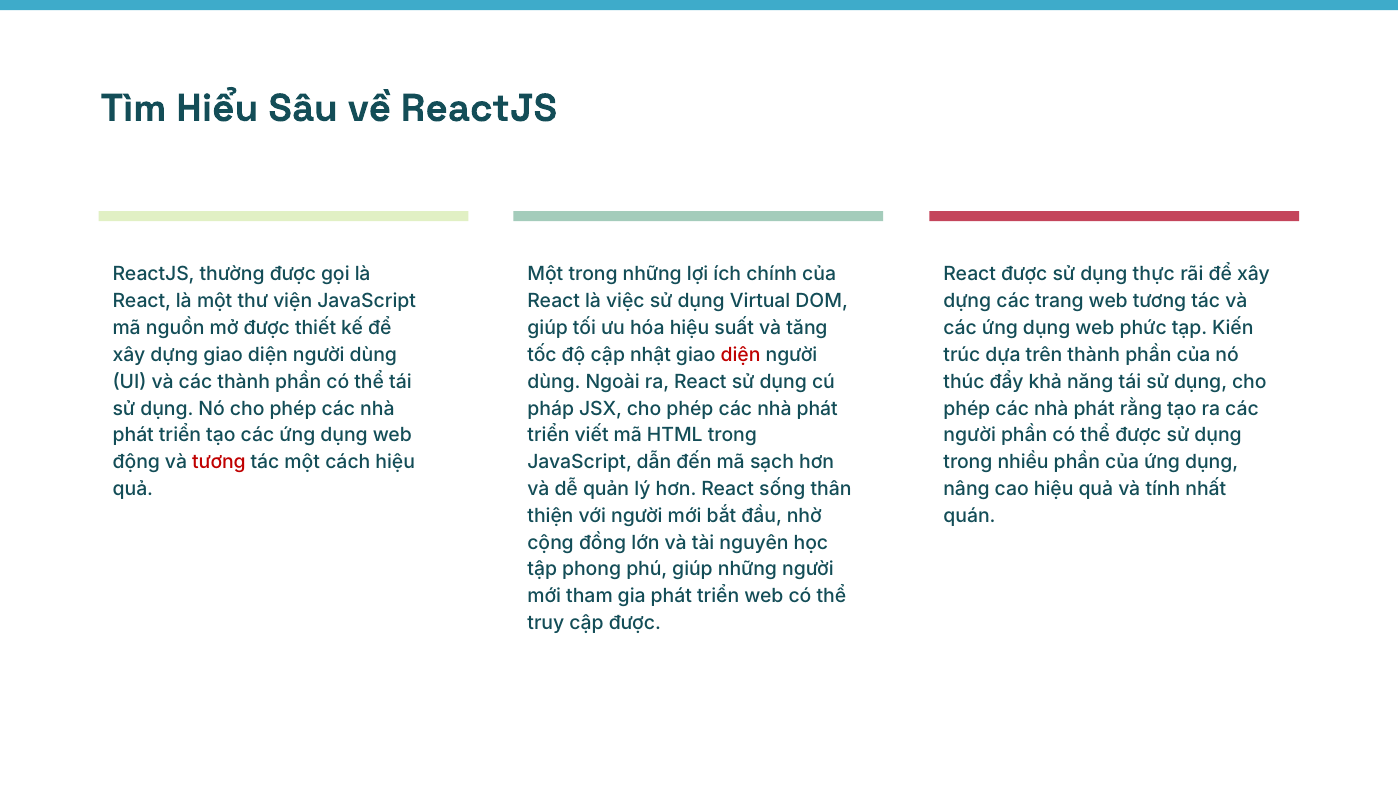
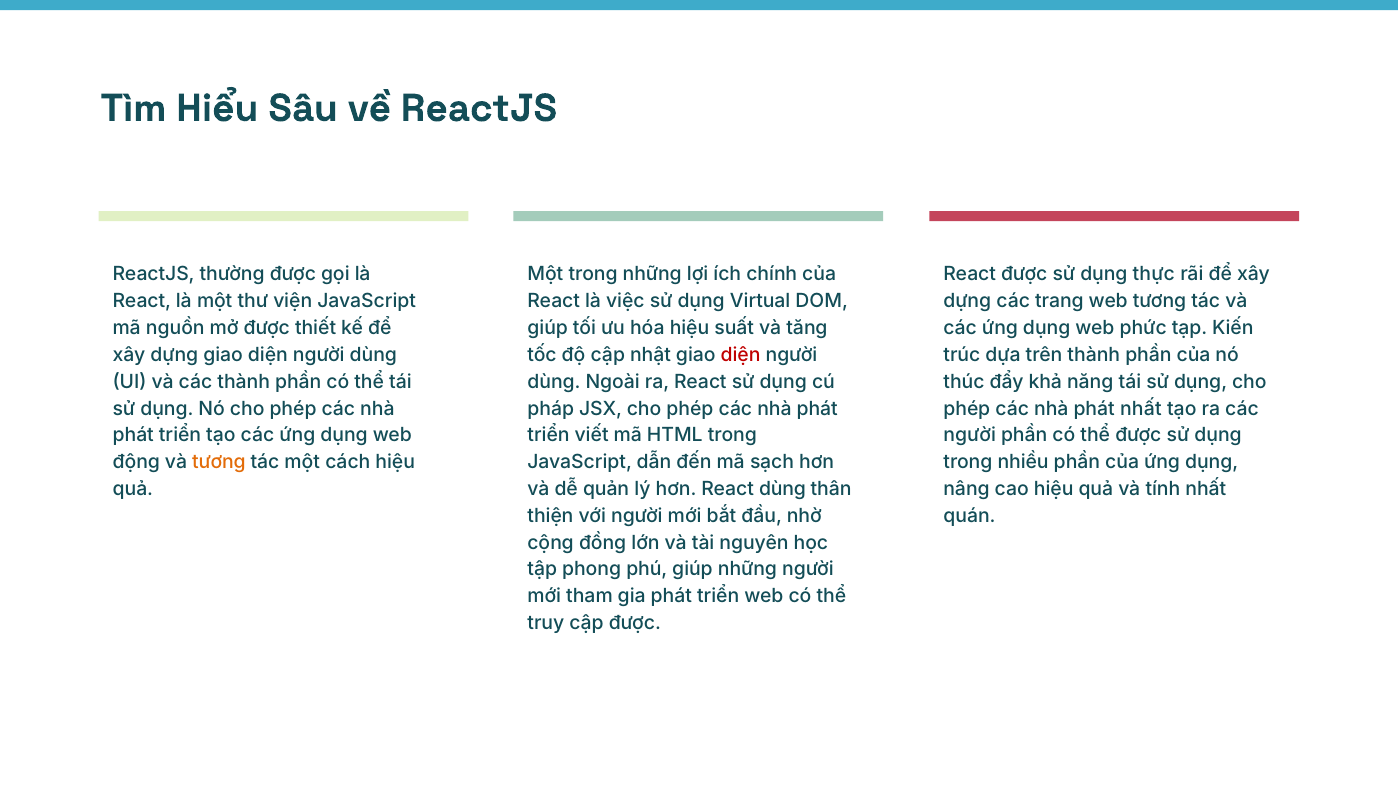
phát rằng: rằng -> nhất
tương at (219, 462) colour: red -> orange
React sống: sống -> dùng
